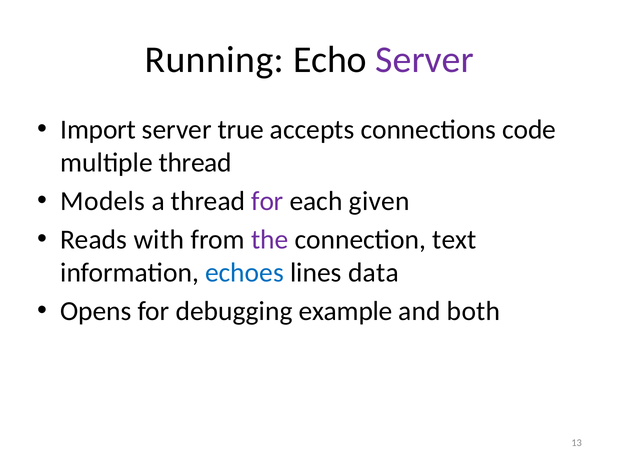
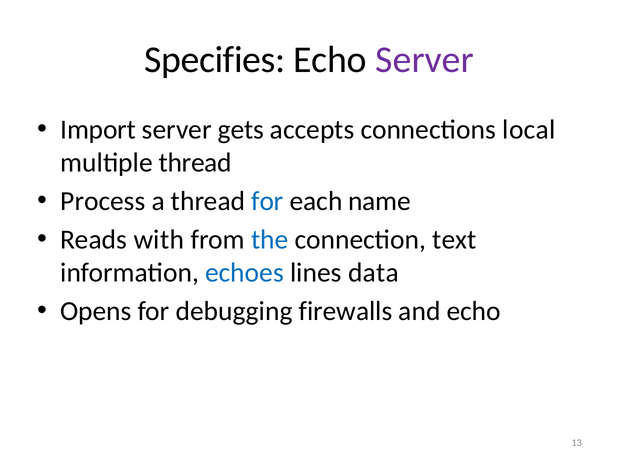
Running: Running -> Specifies
true: true -> gets
code: code -> local
Models: Models -> Process
for at (267, 201) colour: purple -> blue
given: given -> name
the colour: purple -> blue
example: example -> firewalls
and both: both -> echo
